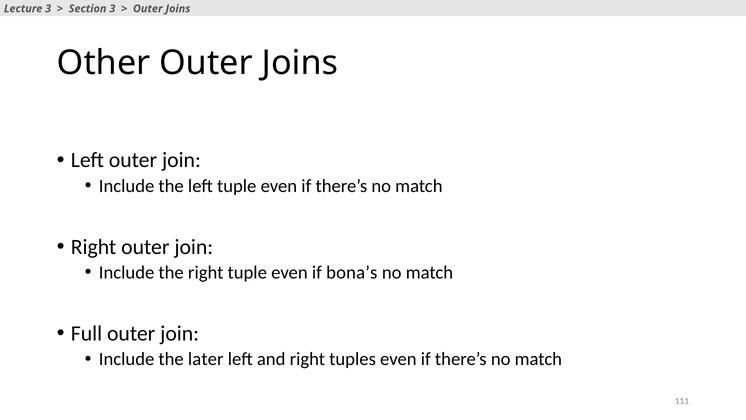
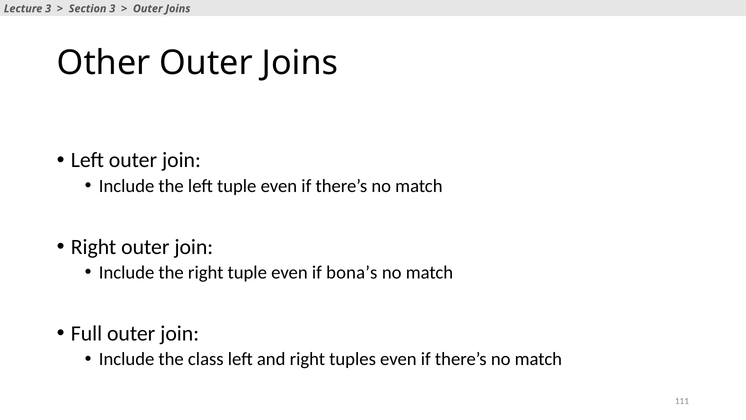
later: later -> class
